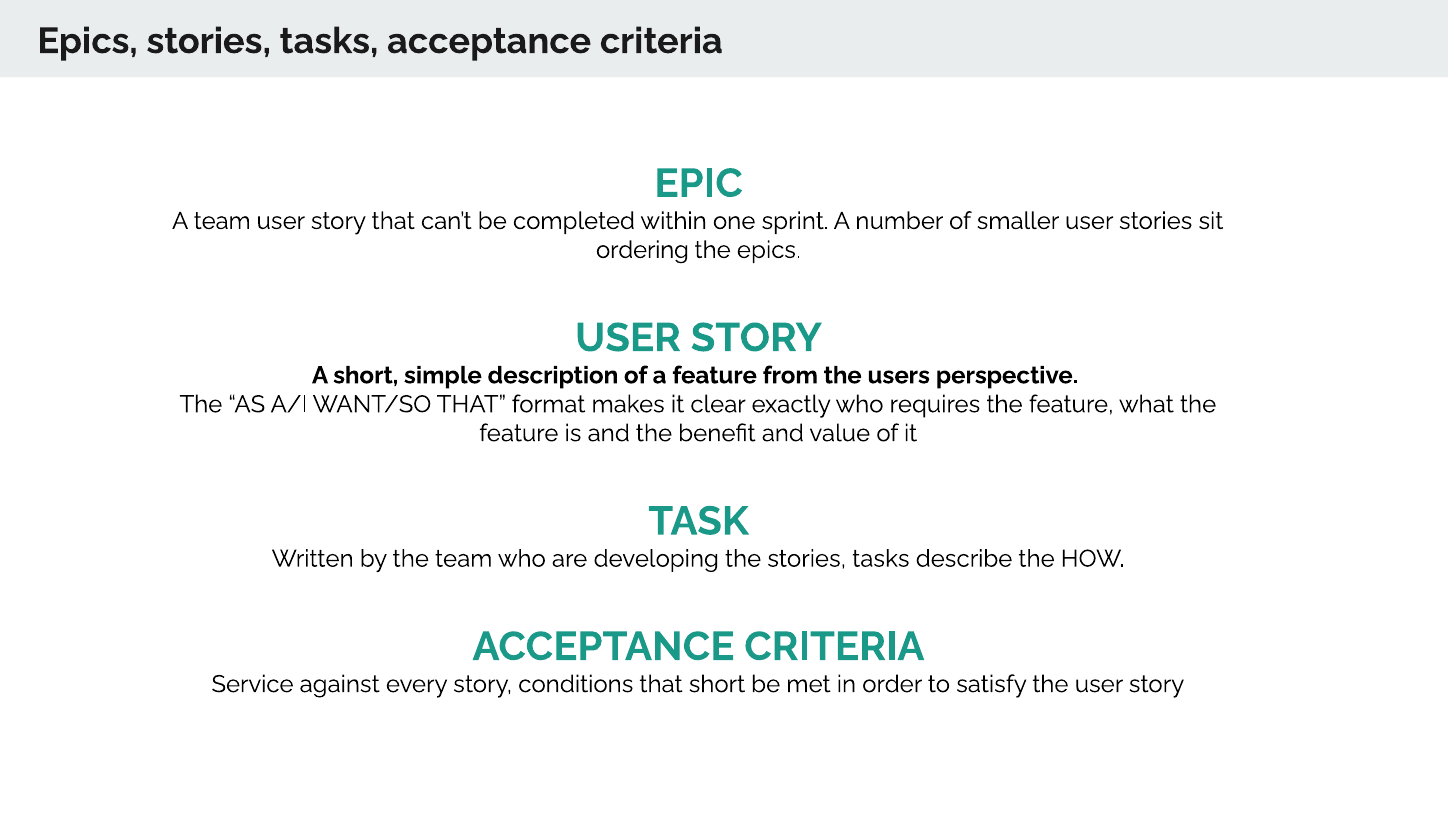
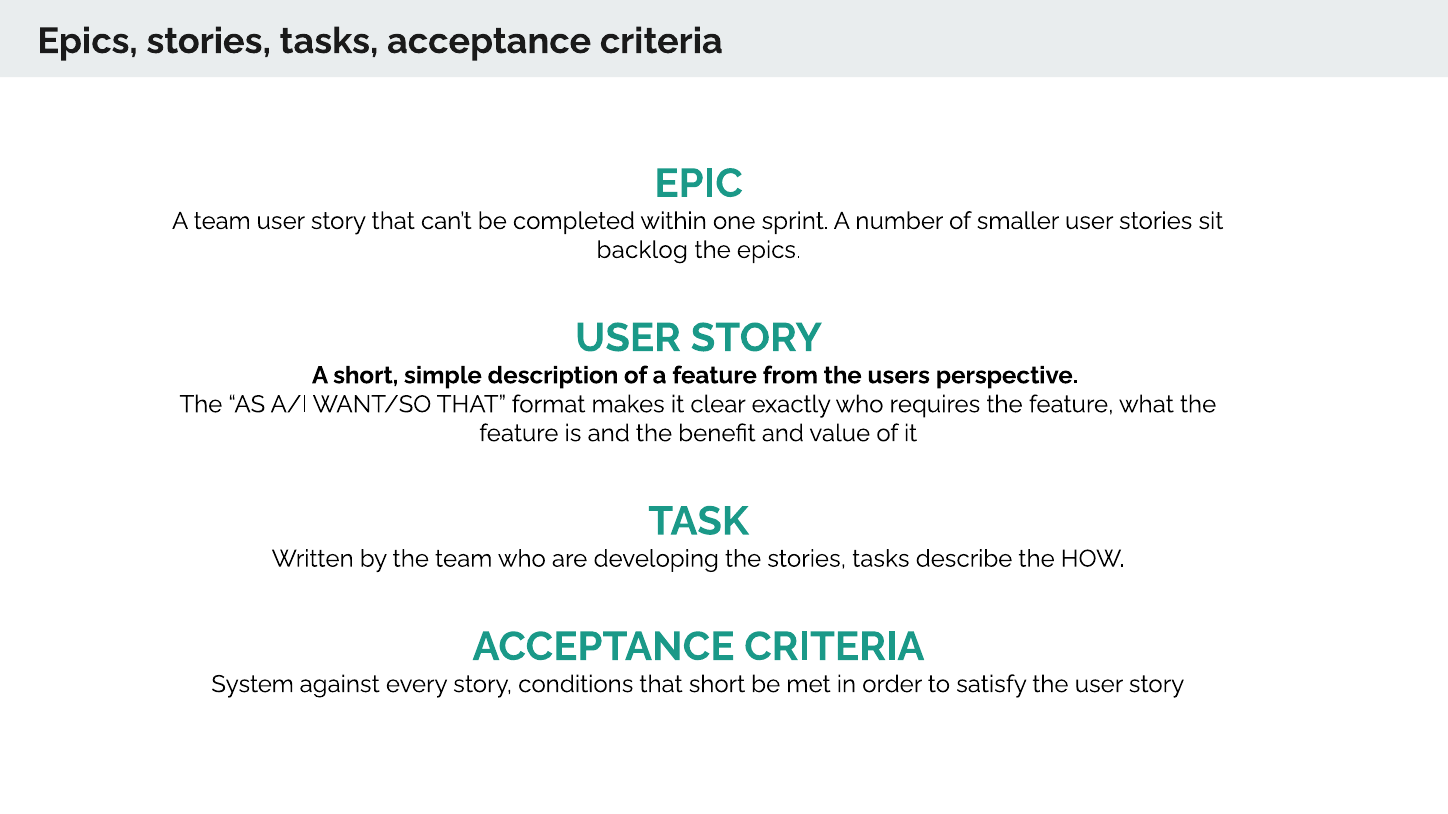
ordering: ordering -> backlog
Service: Service -> System
